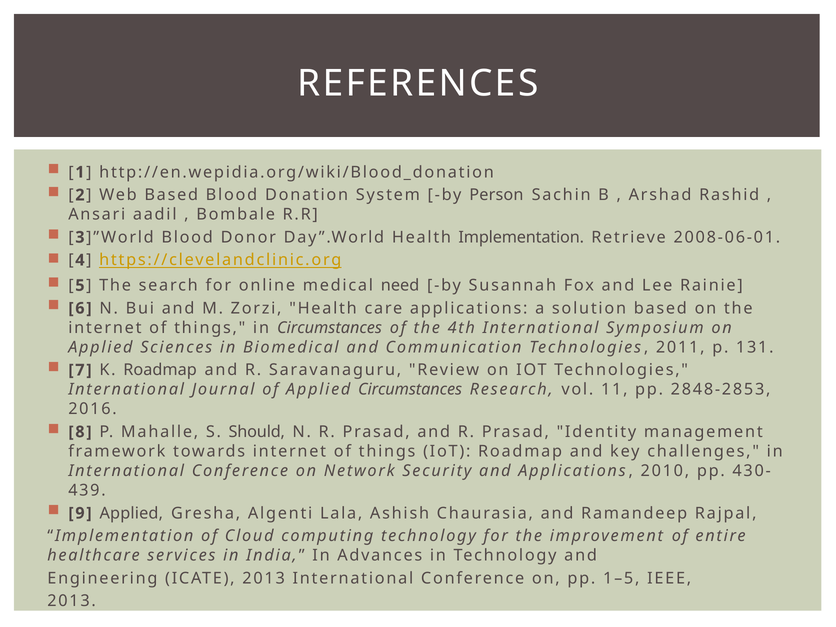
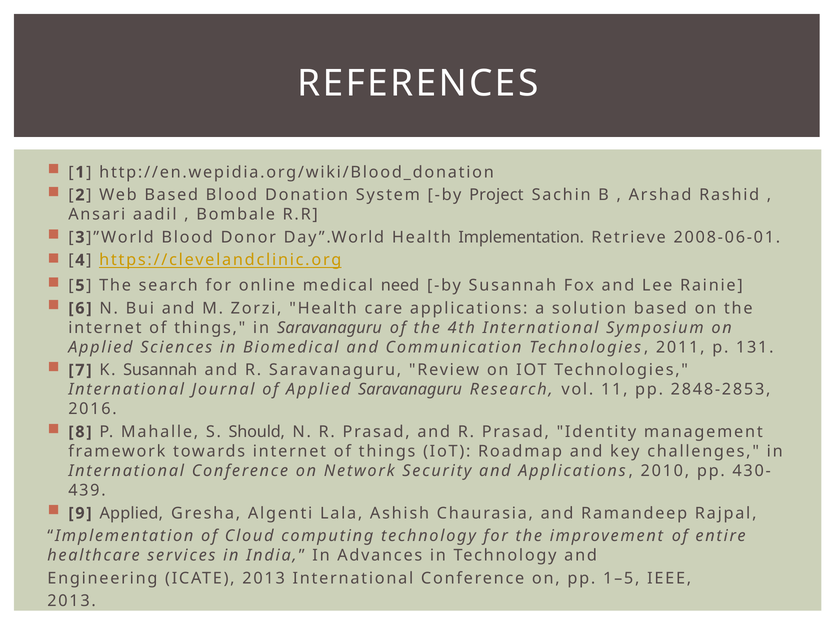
Person: Person -> Project
in Circumstances: Circumstances -> Saravanaguru
K Roadmap: Roadmap -> Susannah
Applied Circumstances: Circumstances -> Saravanaguru
